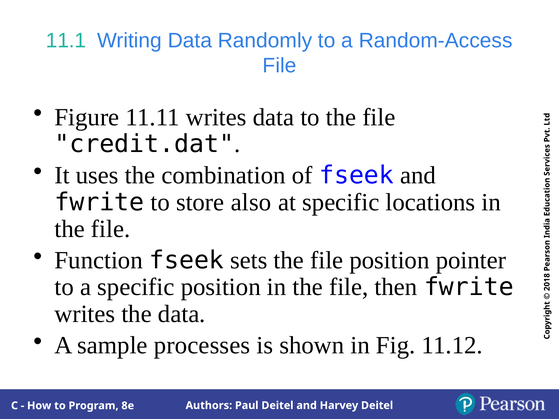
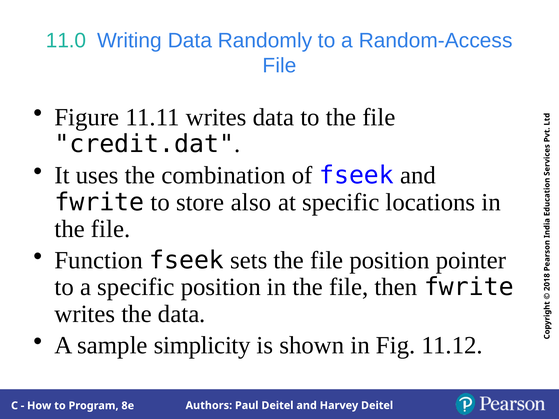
11.1: 11.1 -> 11.0
processes: processes -> simplicity
